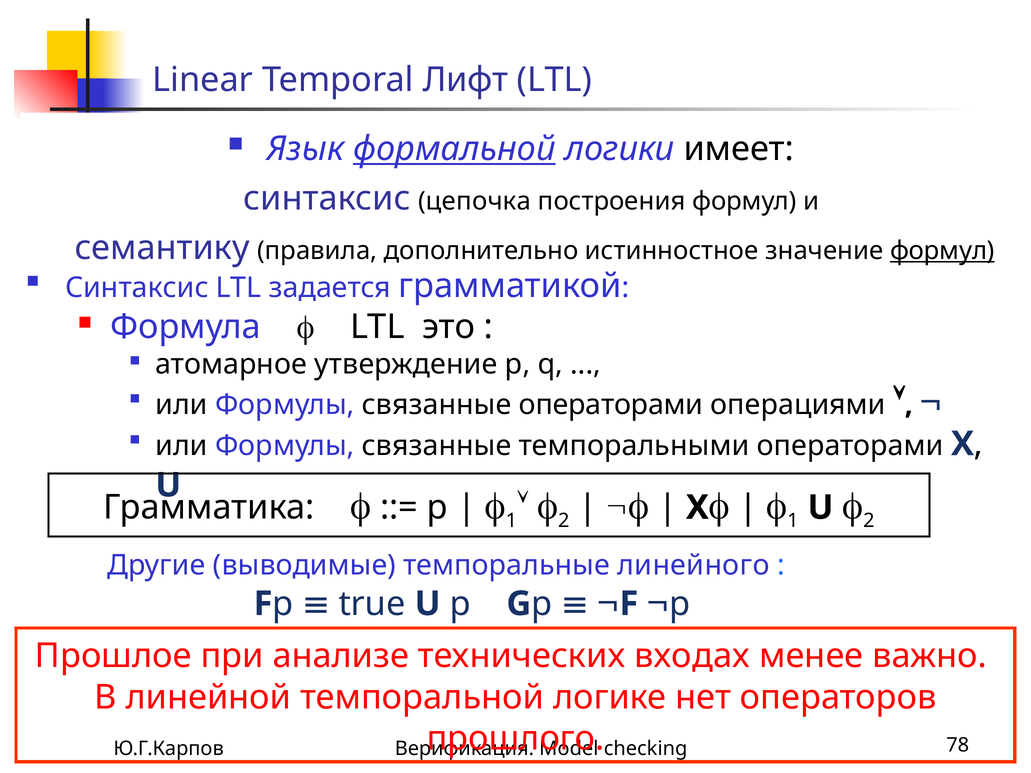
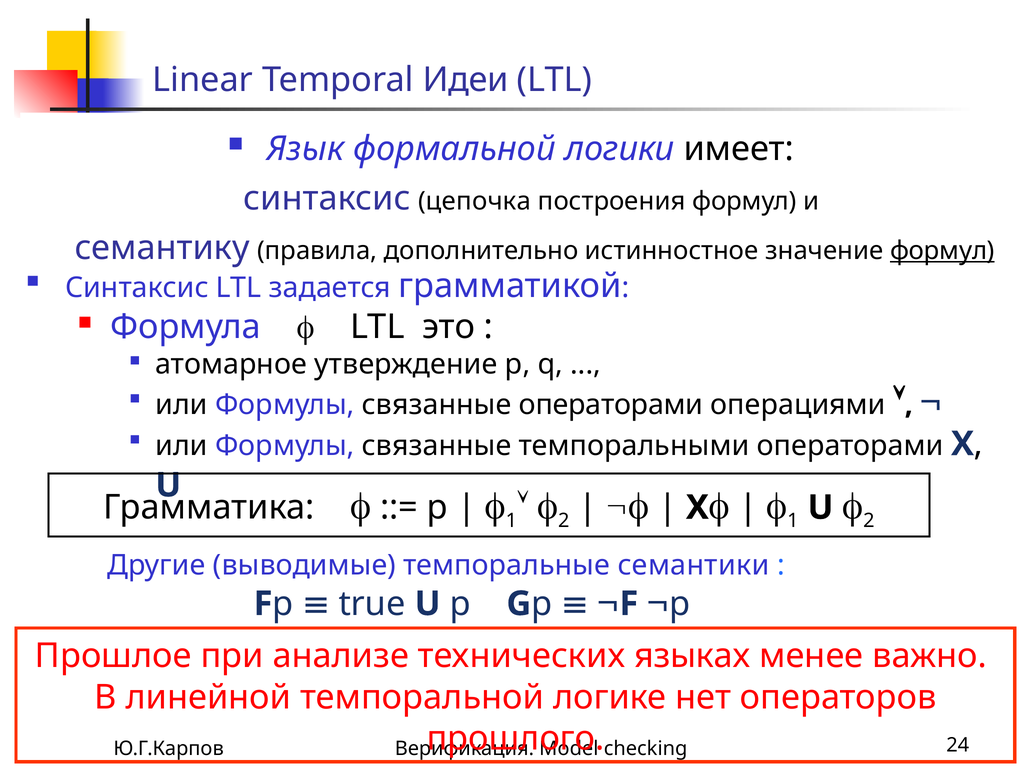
Лифт: Лифт -> Идеи
формальной underline: present -> none
линейного: линейного -> семантики
входах: входах -> языках
78: 78 -> 24
